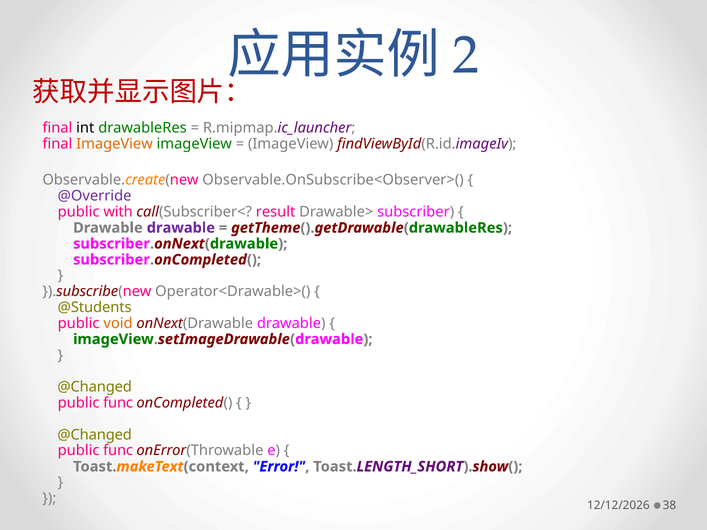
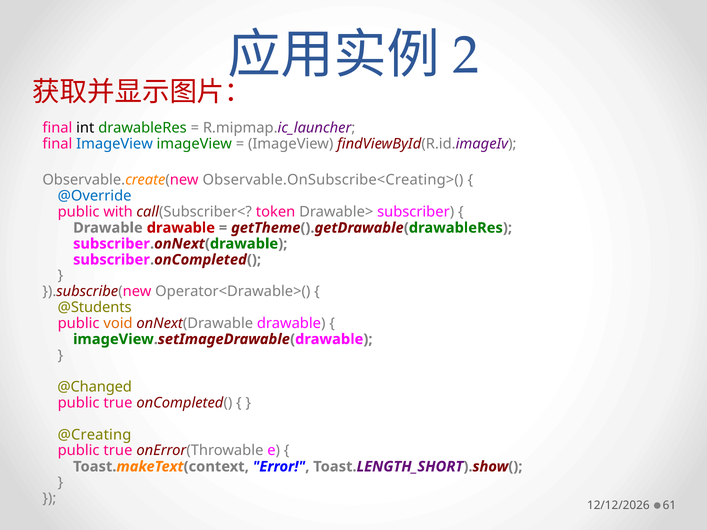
ImageView at (115, 144) colour: orange -> blue
Observable.OnSubscribe<Observer>(: Observable.OnSubscribe<Observer>( -> Observable.OnSubscribe<Creating>(
@Override colour: purple -> blue
result: result -> token
drawable at (181, 228) colour: purple -> red
func at (118, 403): func -> true
@Changed at (95, 435): @Changed -> @Creating
func at (118, 451): func -> true
38: 38 -> 61
